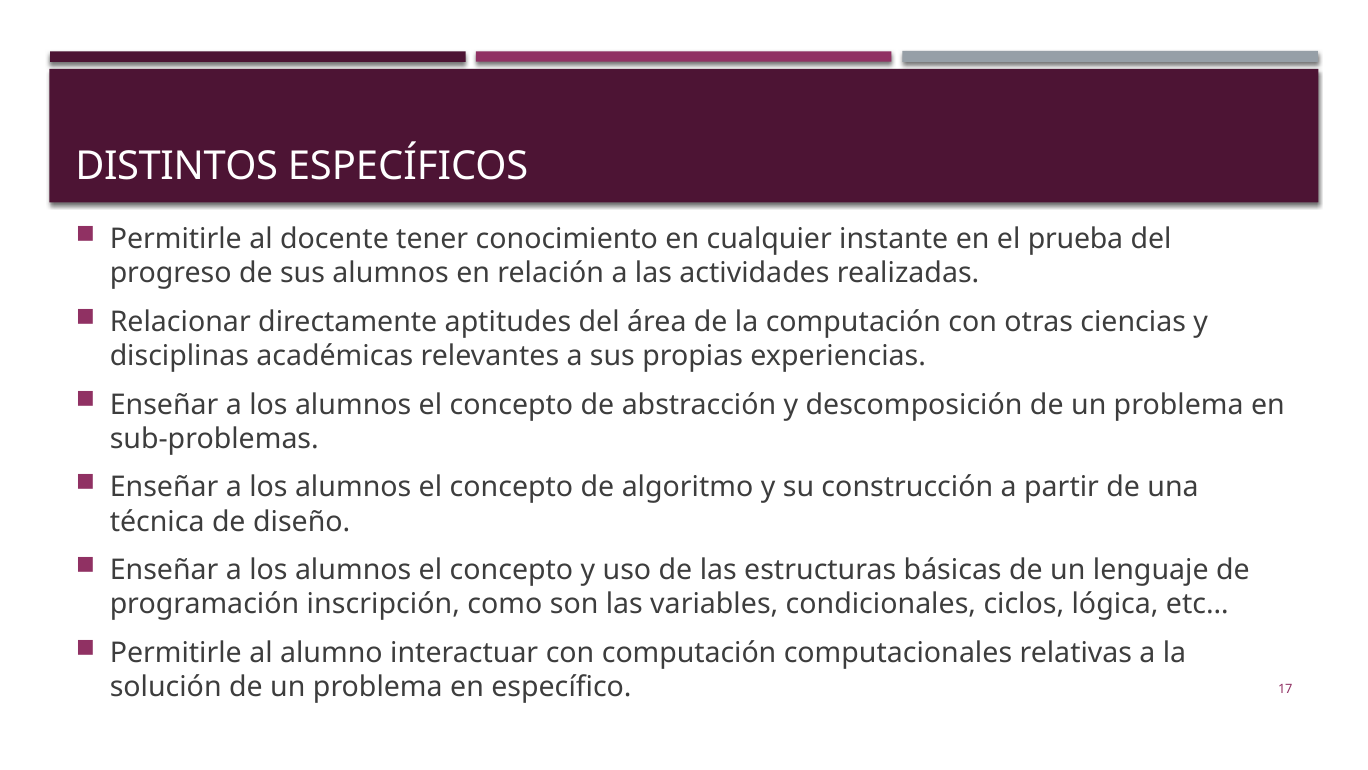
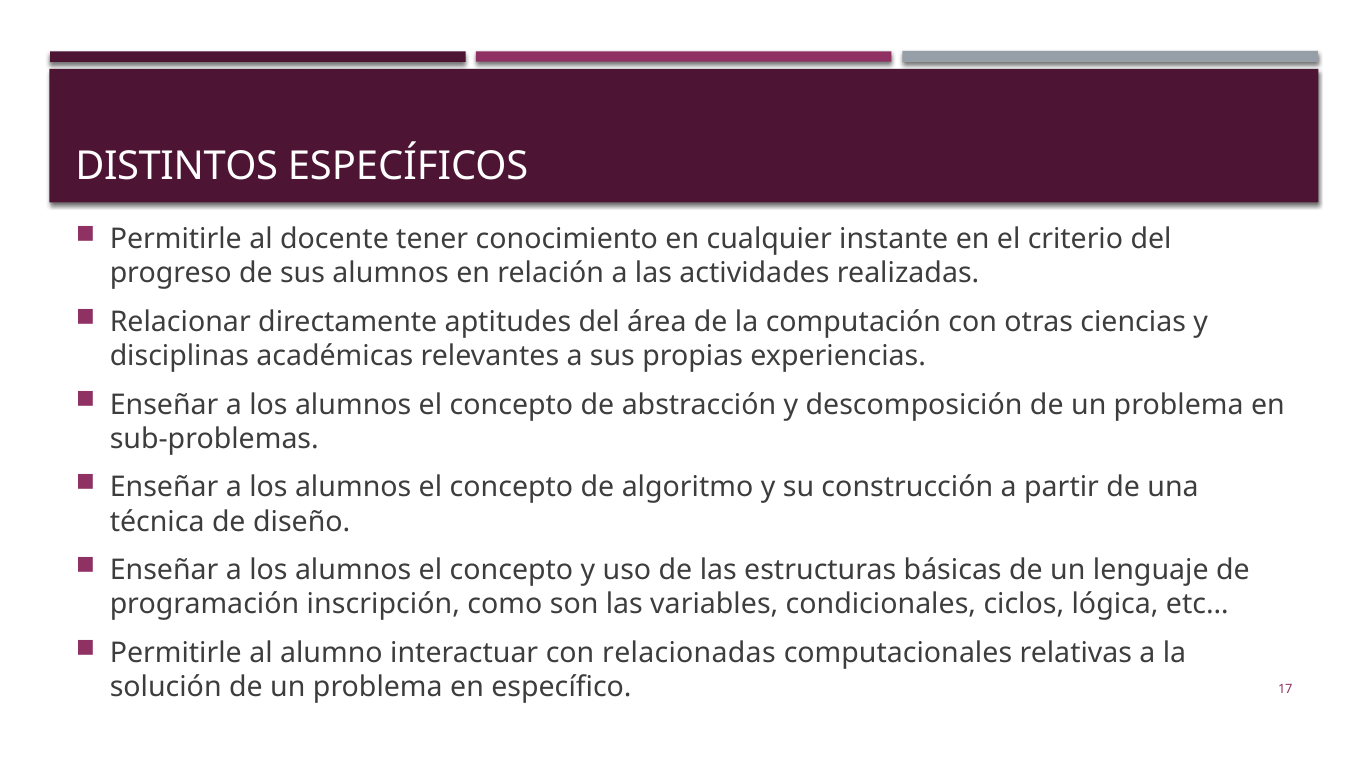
prueba: prueba -> criterio
con computación: computación -> relacionadas
